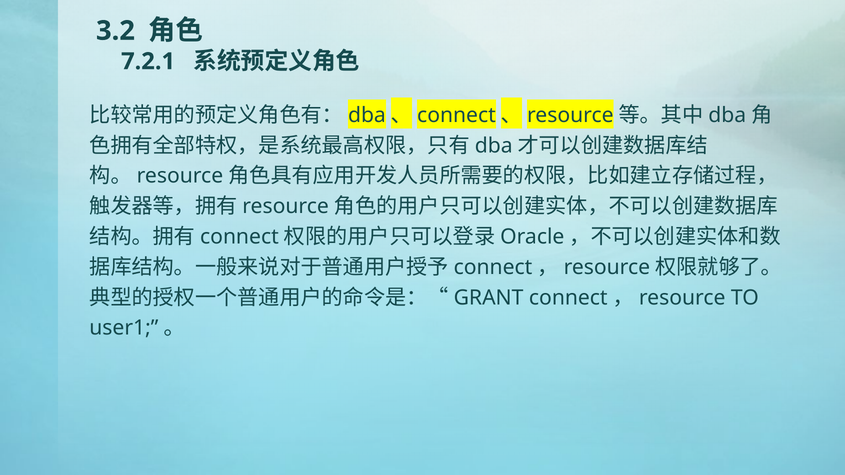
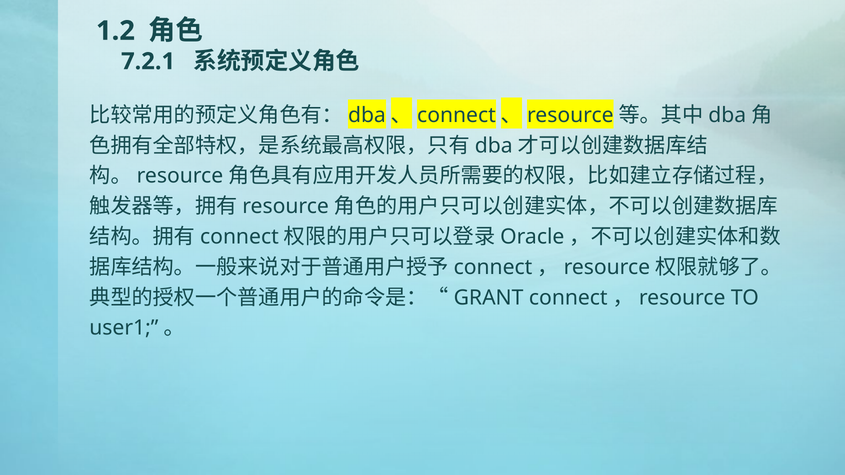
3.2: 3.2 -> 1.2
